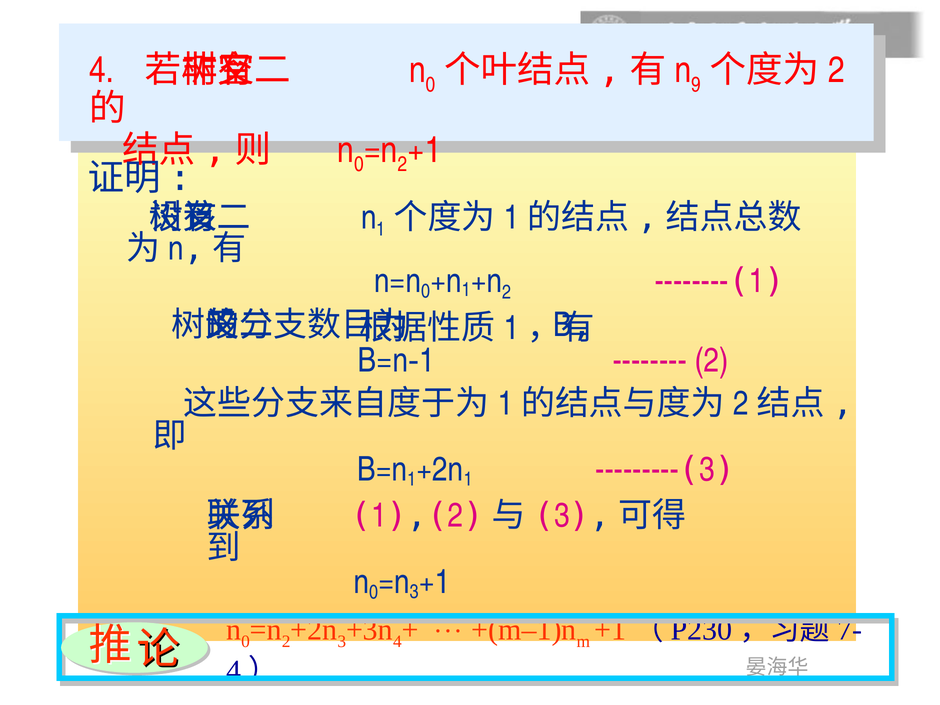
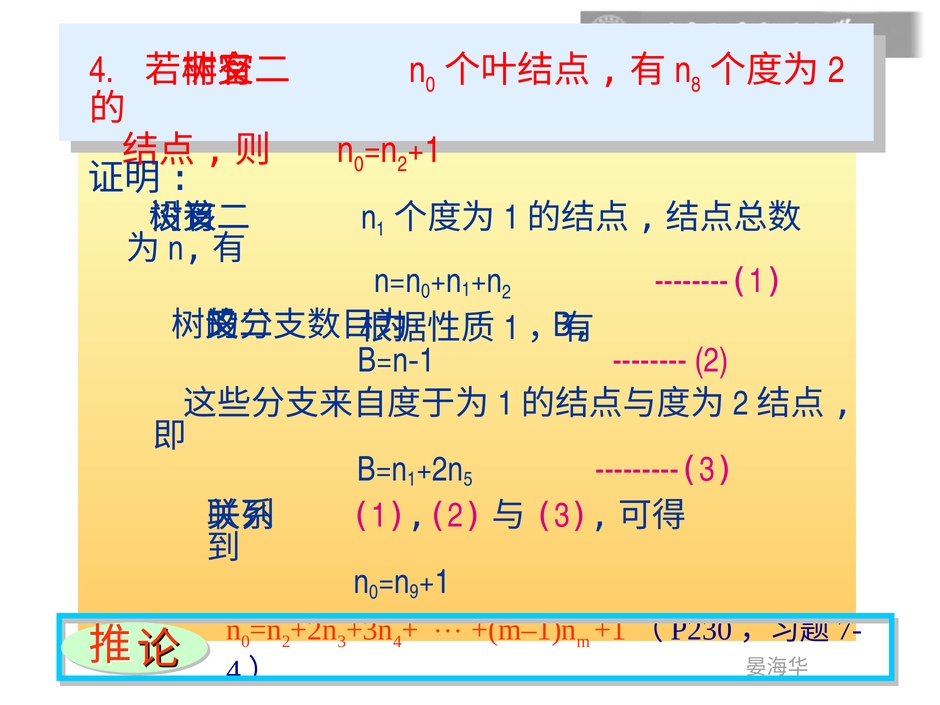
9: 9 -> 8
1 at (468, 479): 1 -> 5
3 at (414, 592): 3 -> 9
